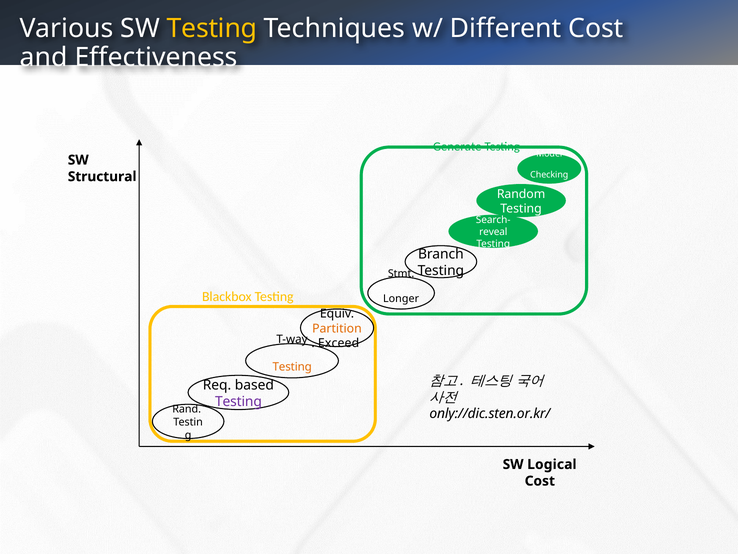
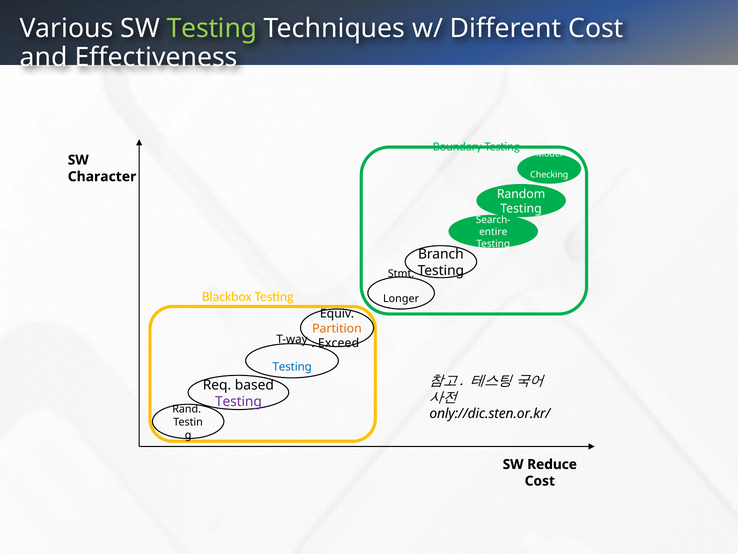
Testing at (212, 28) colour: yellow -> light green
Generate: Generate -> Boundary
Structural: Structural -> Character
reveal: reveal -> entire
Testing at (292, 366) colour: orange -> blue
Logical: Logical -> Reduce
